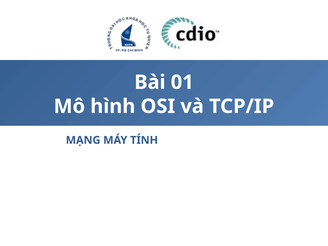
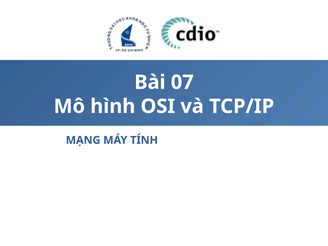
01: 01 -> 07
